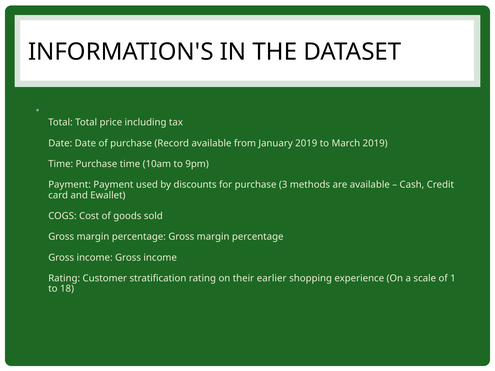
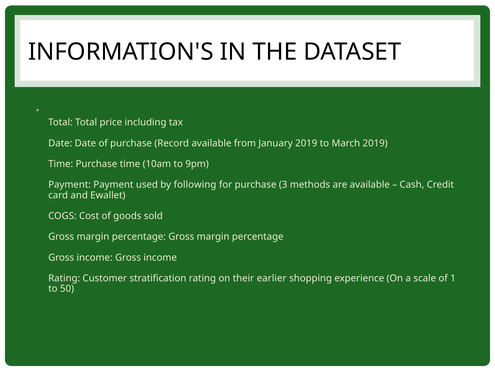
discounts: discounts -> following
18: 18 -> 50
